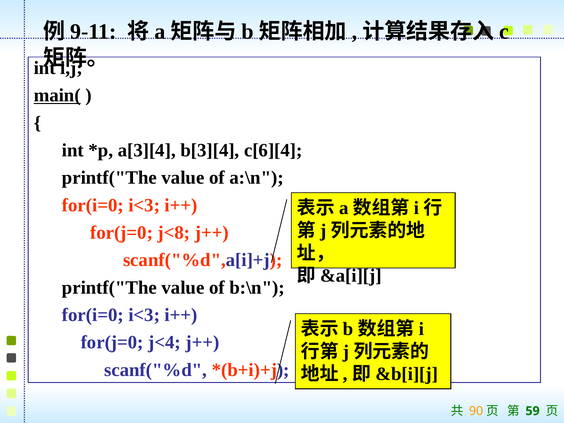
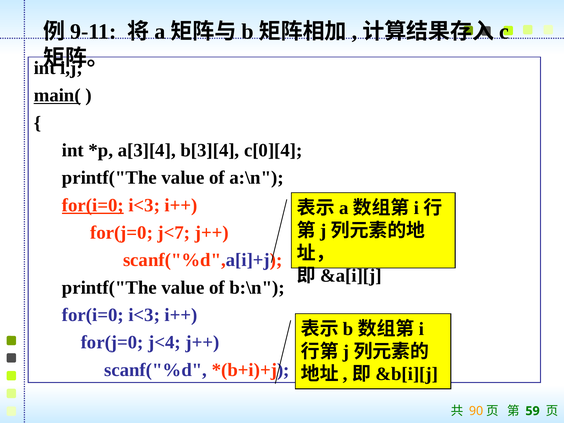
c[6][4: c[6][4 -> c[0][4
for(i=0 at (93, 205) underline: none -> present
j<8: j<8 -> j<7
